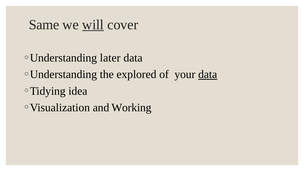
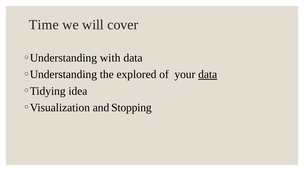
Same: Same -> Time
will underline: present -> none
later: later -> with
Working: Working -> Stopping
